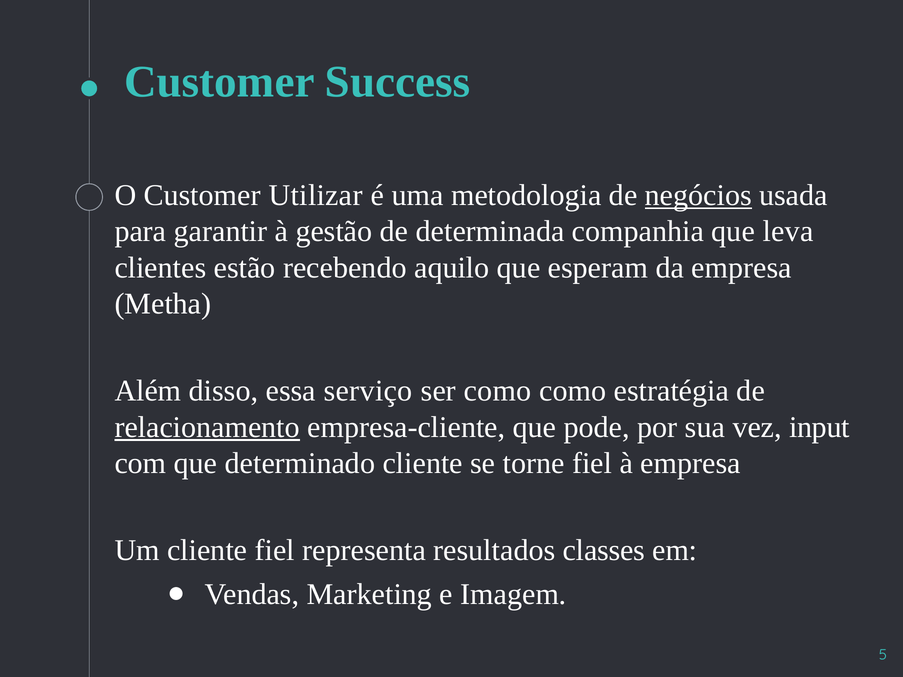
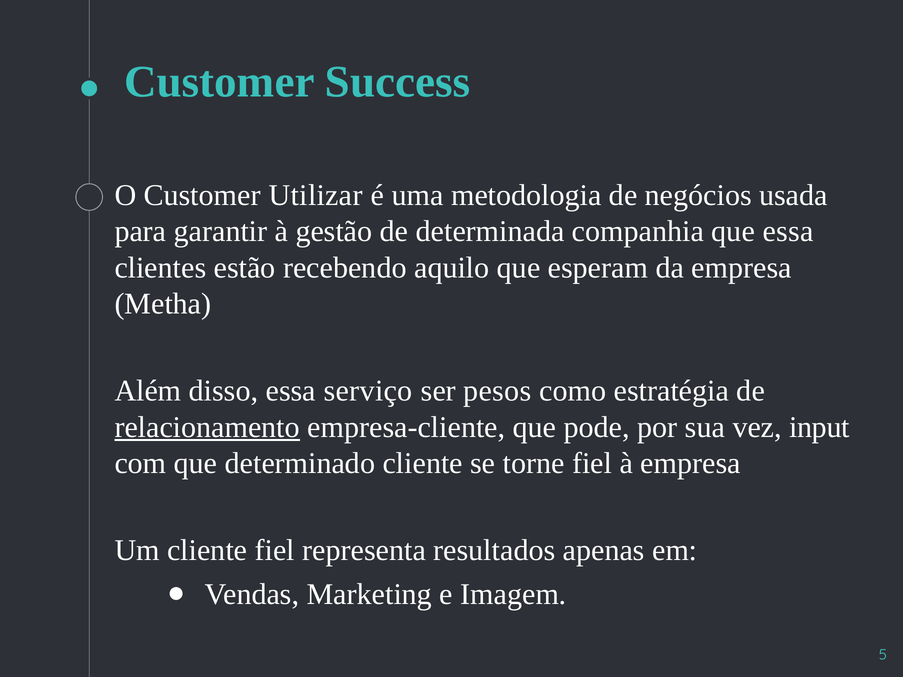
negócios underline: present -> none
que leva: leva -> essa
ser como: como -> pesos
classes: classes -> apenas
